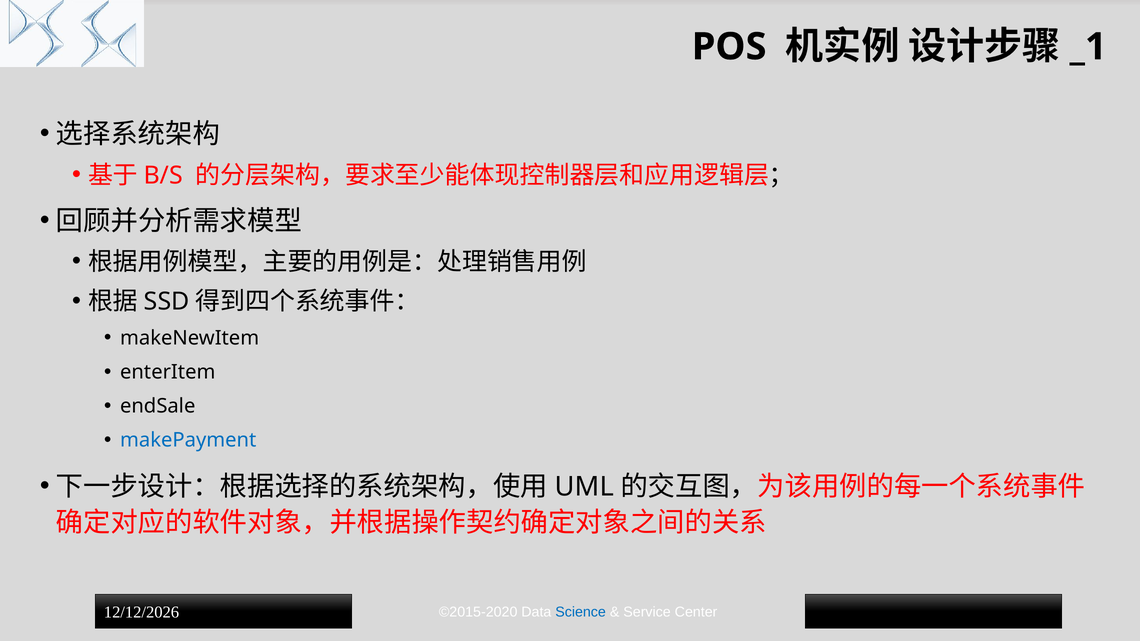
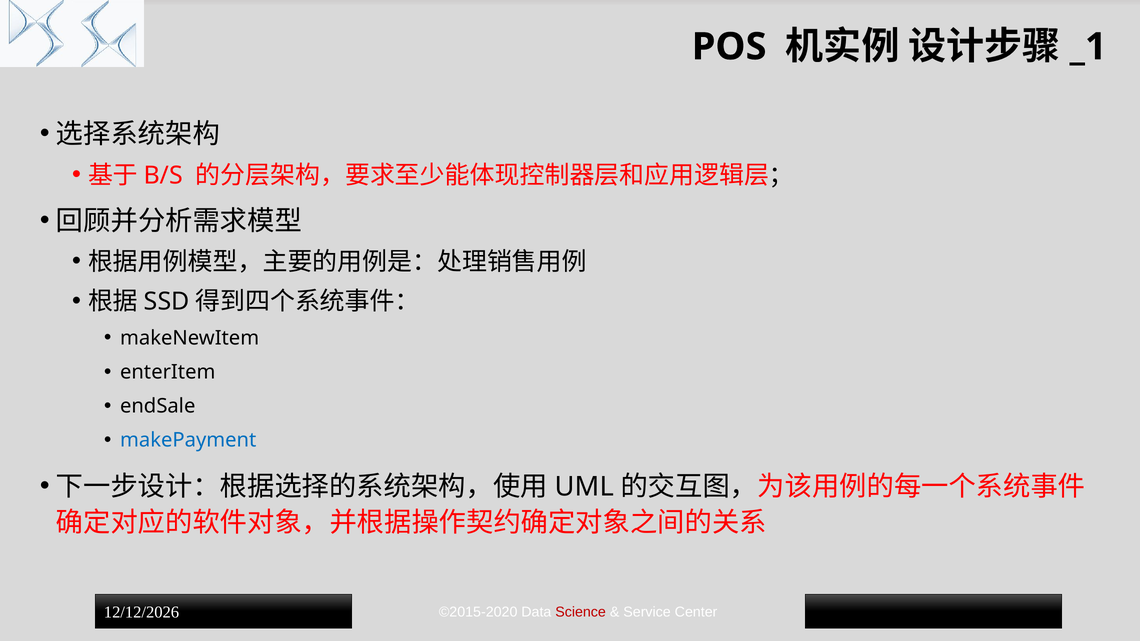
Science colour: blue -> red
